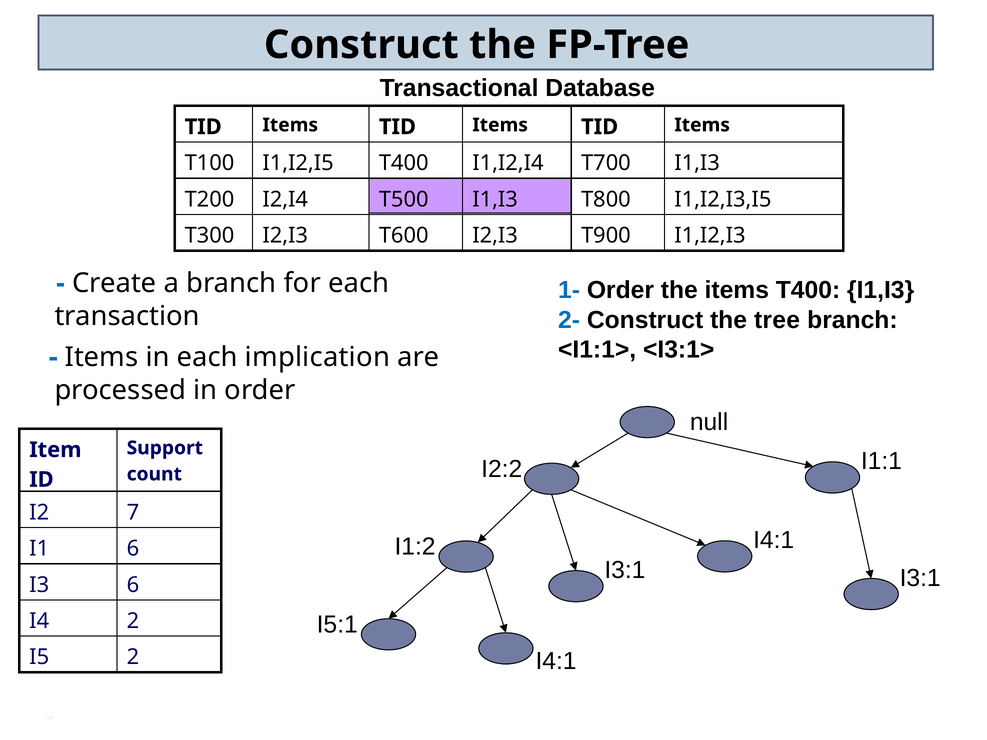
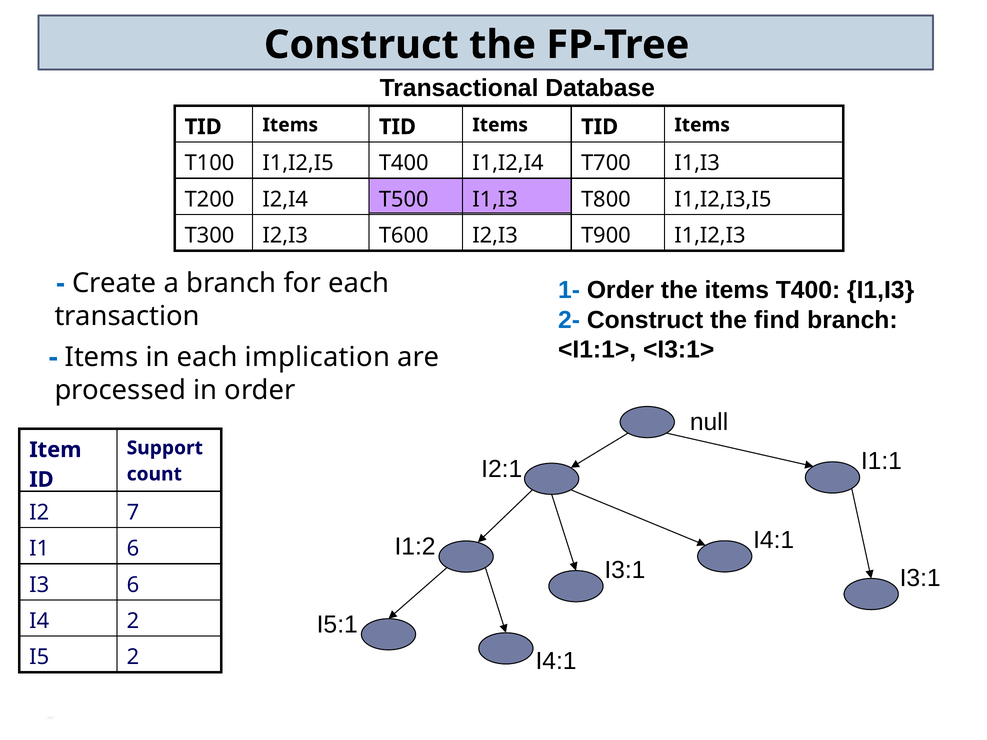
tree: tree -> find
I2:2: I2:2 -> I2:1
